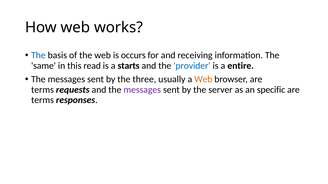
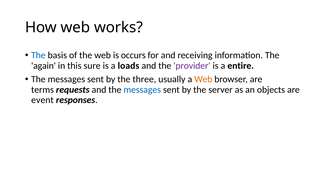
same: same -> again
read: read -> sure
starts: starts -> loads
provider colour: blue -> purple
messages at (142, 90) colour: purple -> blue
specific: specific -> objects
terms at (42, 100): terms -> event
